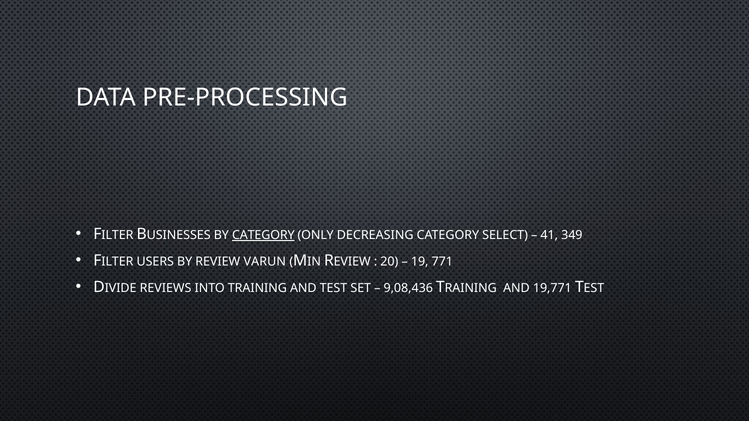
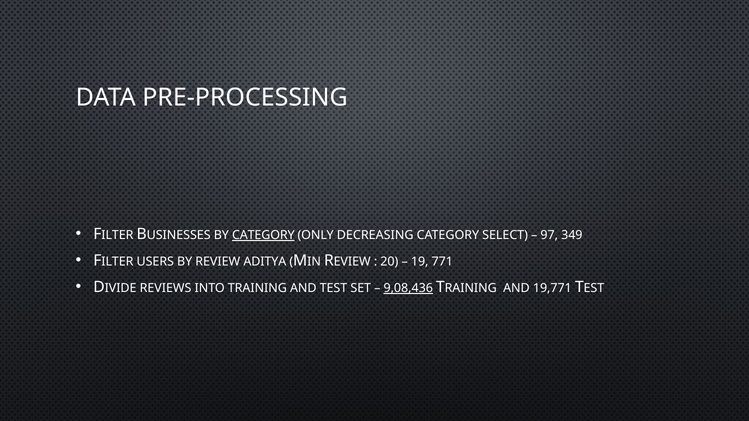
41: 41 -> 97
VARUN: VARUN -> ADITYA
9,08,436 underline: none -> present
